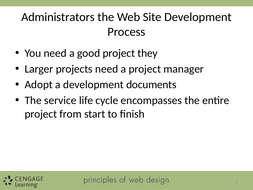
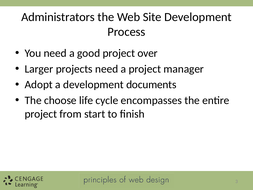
they: they -> over
service: service -> choose
